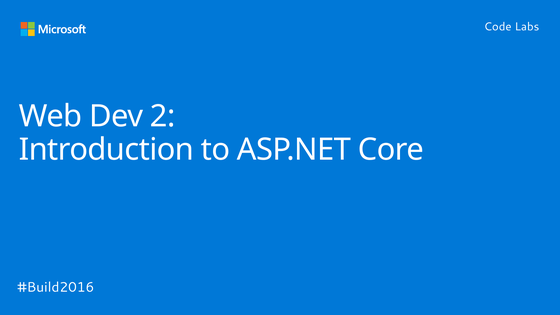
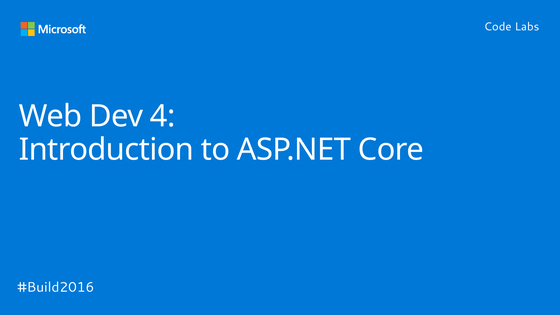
2: 2 -> 4
